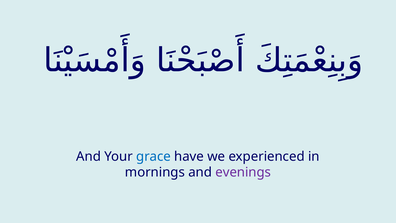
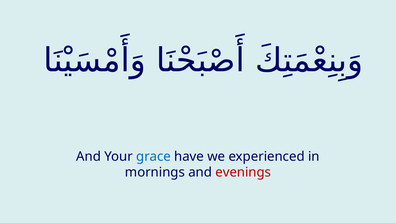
evenings colour: purple -> red
